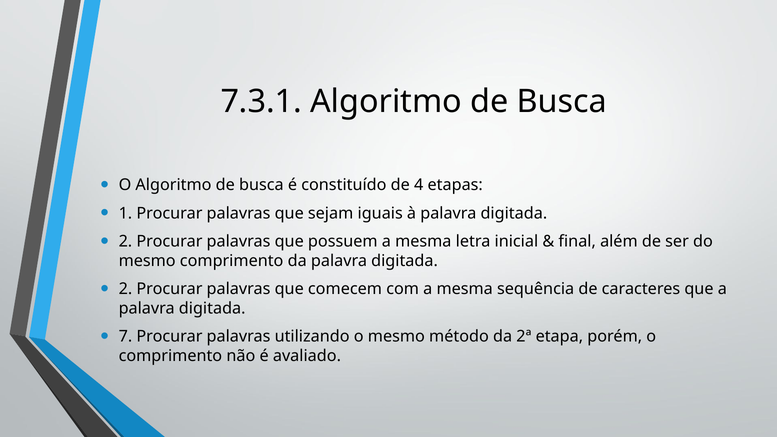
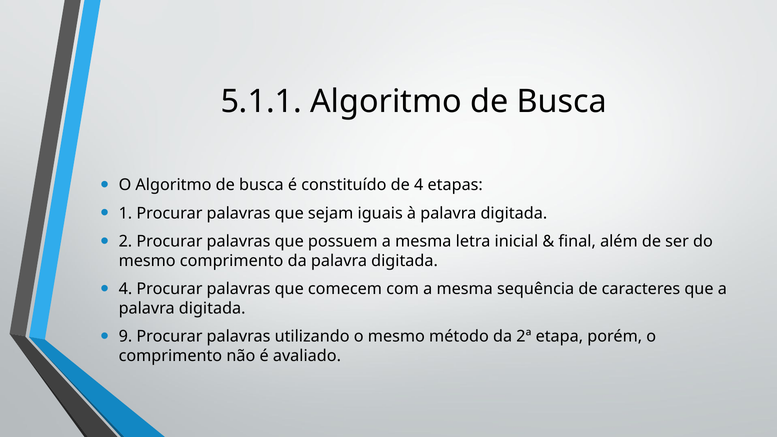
7.3.1: 7.3.1 -> 5.1.1
2 at (125, 289): 2 -> 4
7: 7 -> 9
